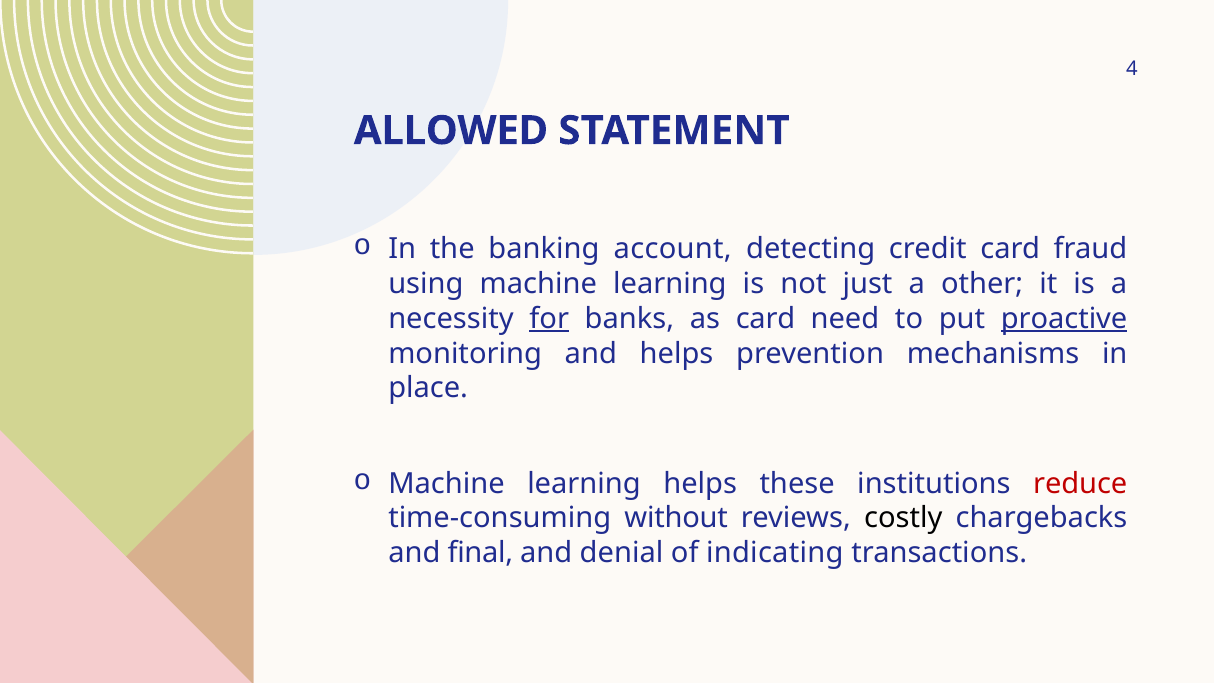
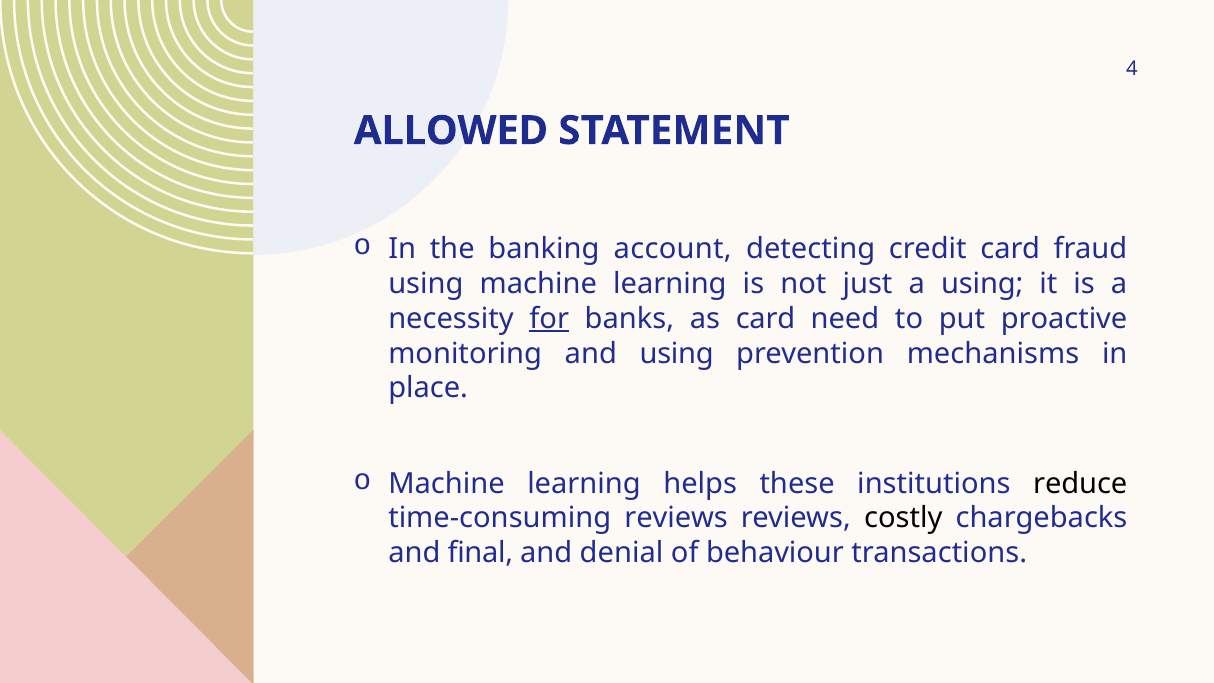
a other: other -> using
proactive underline: present -> none
and helps: helps -> using
reduce colour: red -> black
time-consuming without: without -> reviews
indicating: indicating -> behaviour
